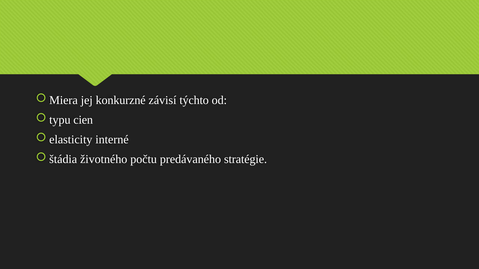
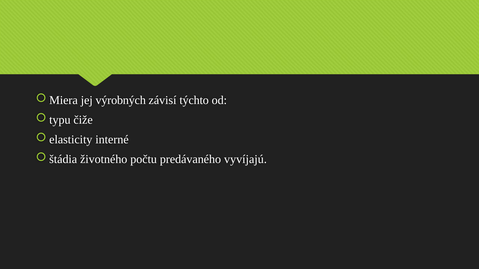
konkurzné: konkurzné -> výrobných
cien: cien -> čiže
stratégie: stratégie -> vyvíjajú
